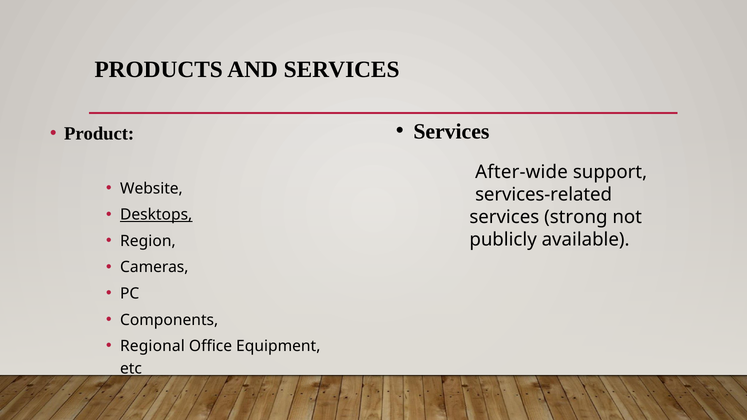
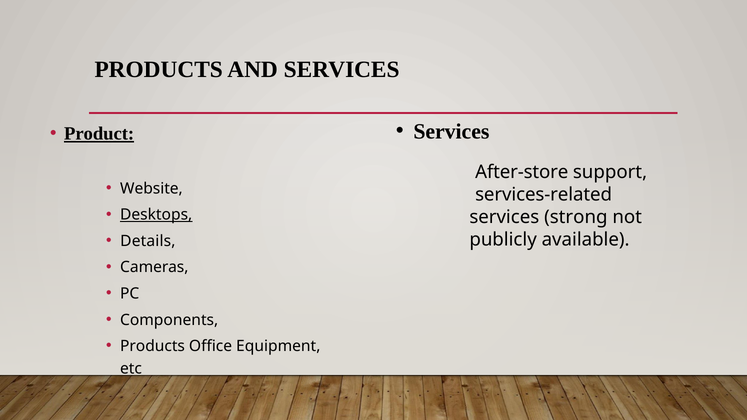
Product underline: none -> present
After-wide: After-wide -> After-store
Region: Region -> Details
Regional at (152, 346): Regional -> Products
